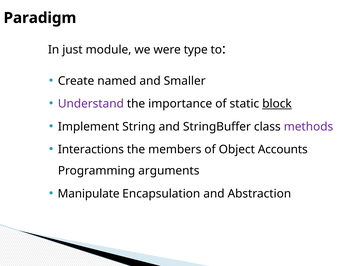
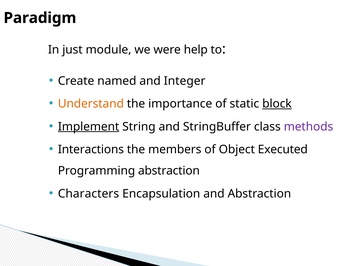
type: type -> help
Smaller: Smaller -> Integer
Understand colour: purple -> orange
Implement underline: none -> present
Accounts: Accounts -> Executed
Programming arguments: arguments -> abstraction
Manipulate: Manipulate -> Characters
